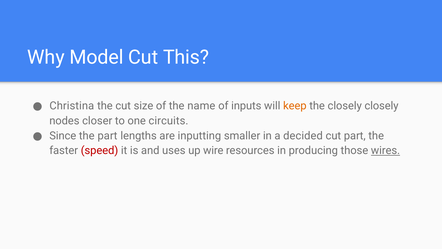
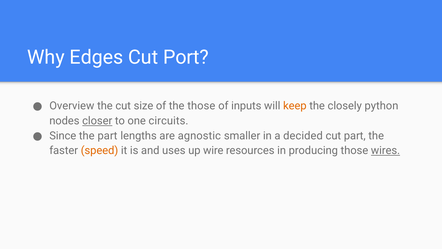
Model: Model -> Edges
This: This -> Port
Christina: Christina -> Overview
the name: name -> those
closely closely: closely -> python
closer underline: none -> present
inputting: inputting -> agnostic
speed colour: red -> orange
